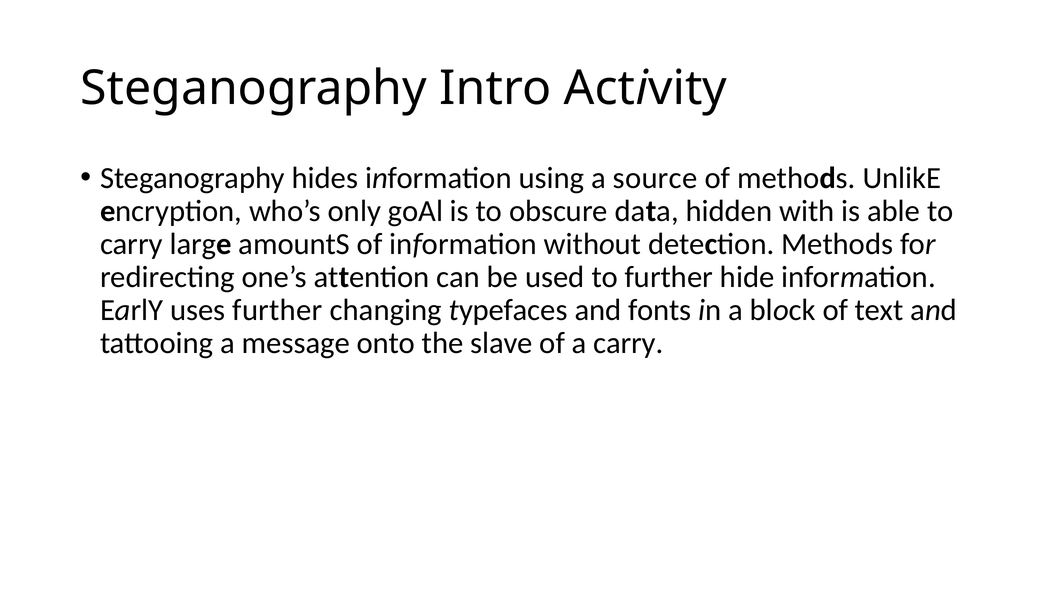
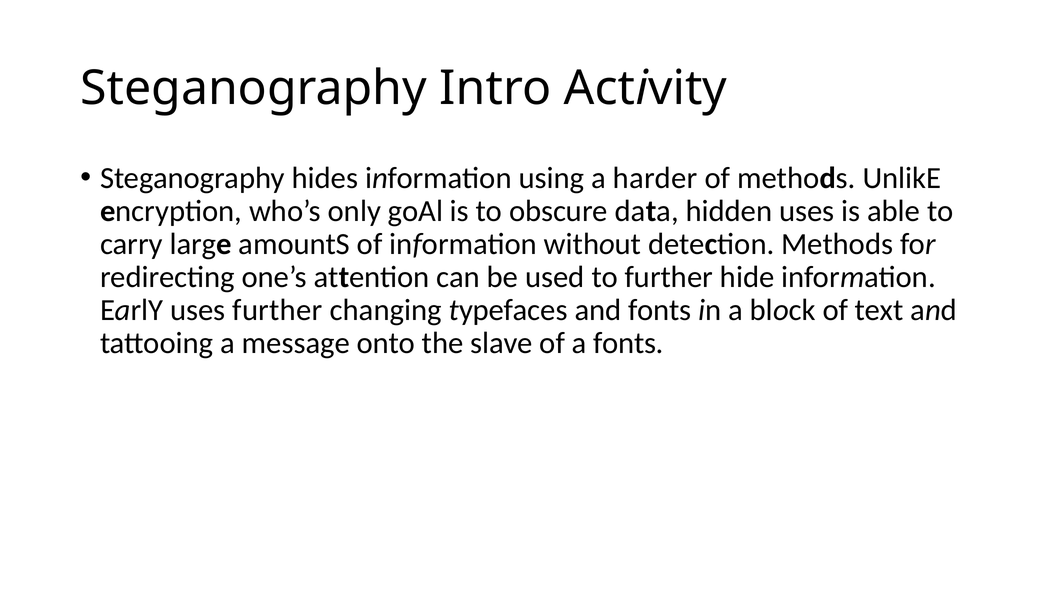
source: source -> harder
hidden with: with -> uses
a carry: carry -> fonts
